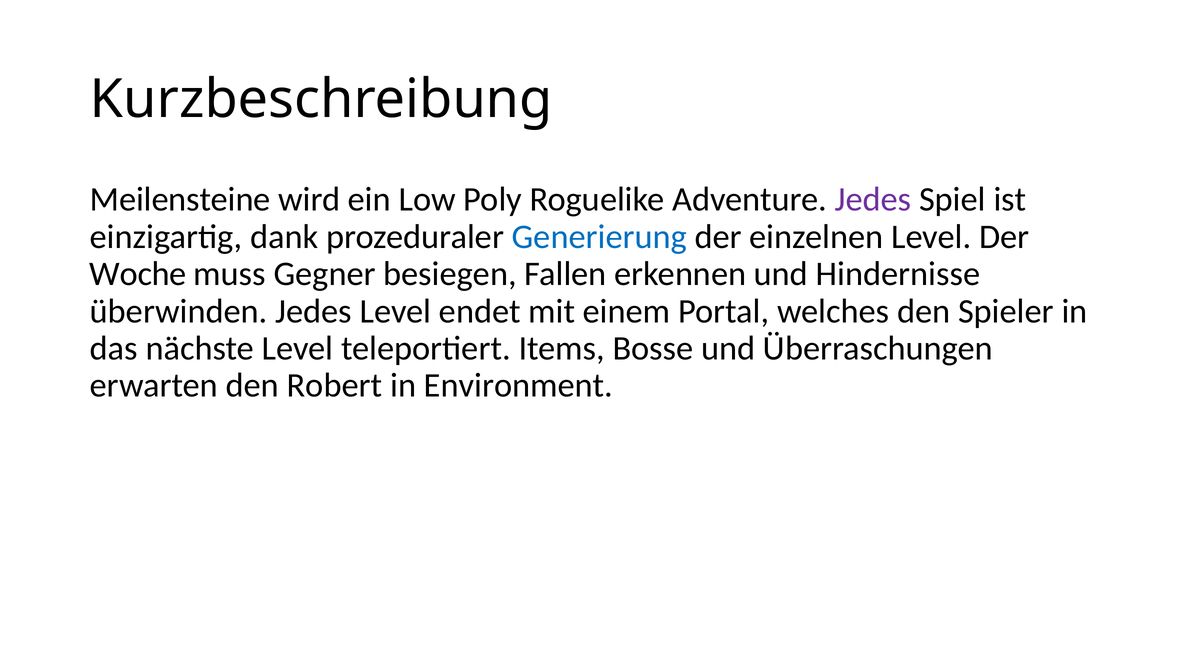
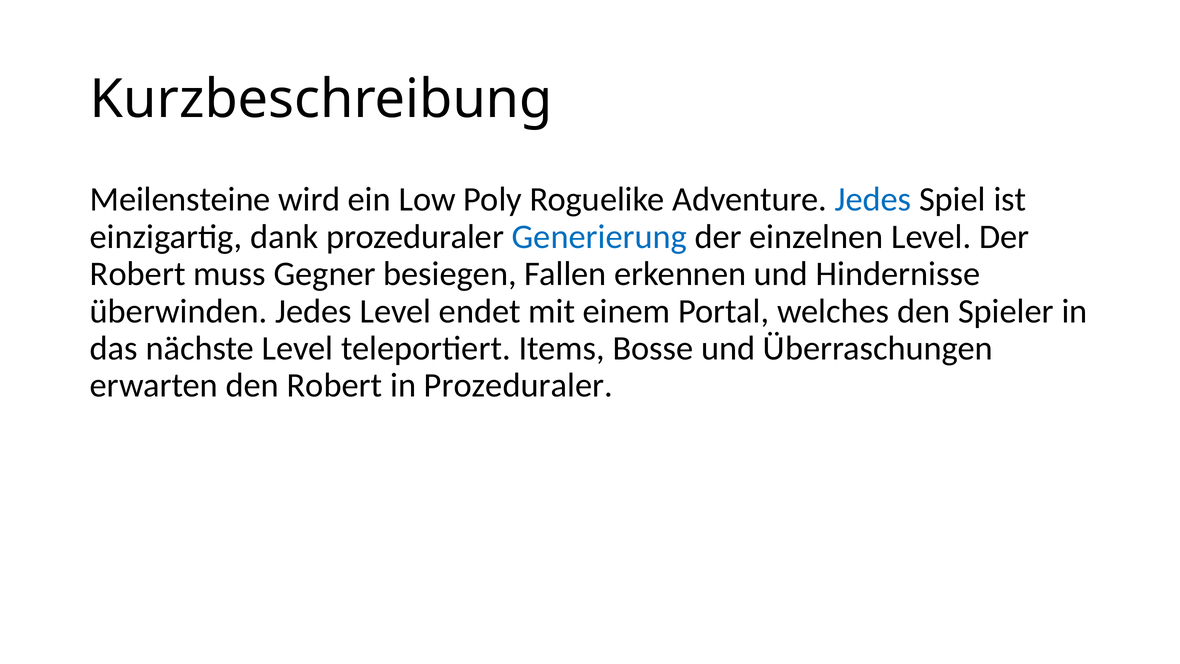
Jedes at (873, 200) colour: purple -> blue
Woche at (138, 274): Woche -> Robert
in Environment: Environment -> Prozeduraler
